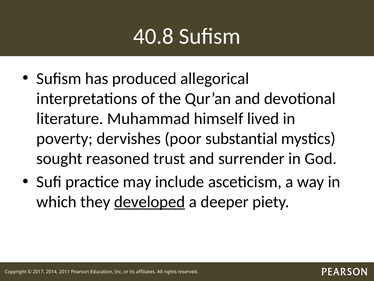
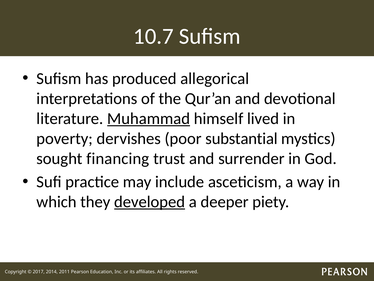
40.8: 40.8 -> 10.7
Muhammad underline: none -> present
reasoned: reasoned -> financing
